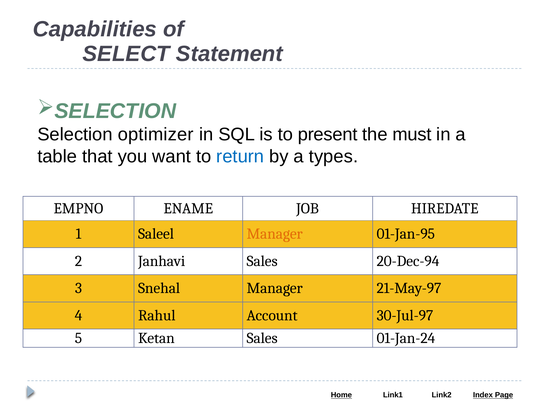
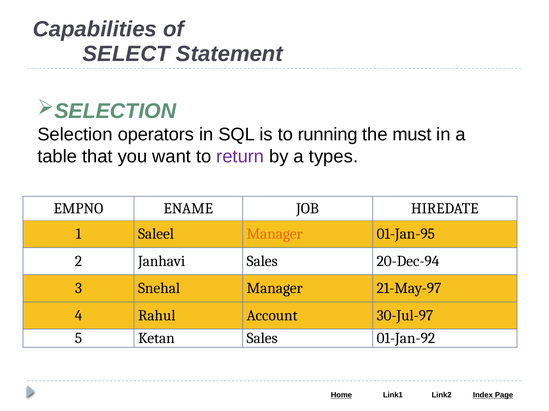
optimizer: optimizer -> operators
present: present -> running
return colour: blue -> purple
01-Jan-24: 01-Jan-24 -> 01-Jan-92
